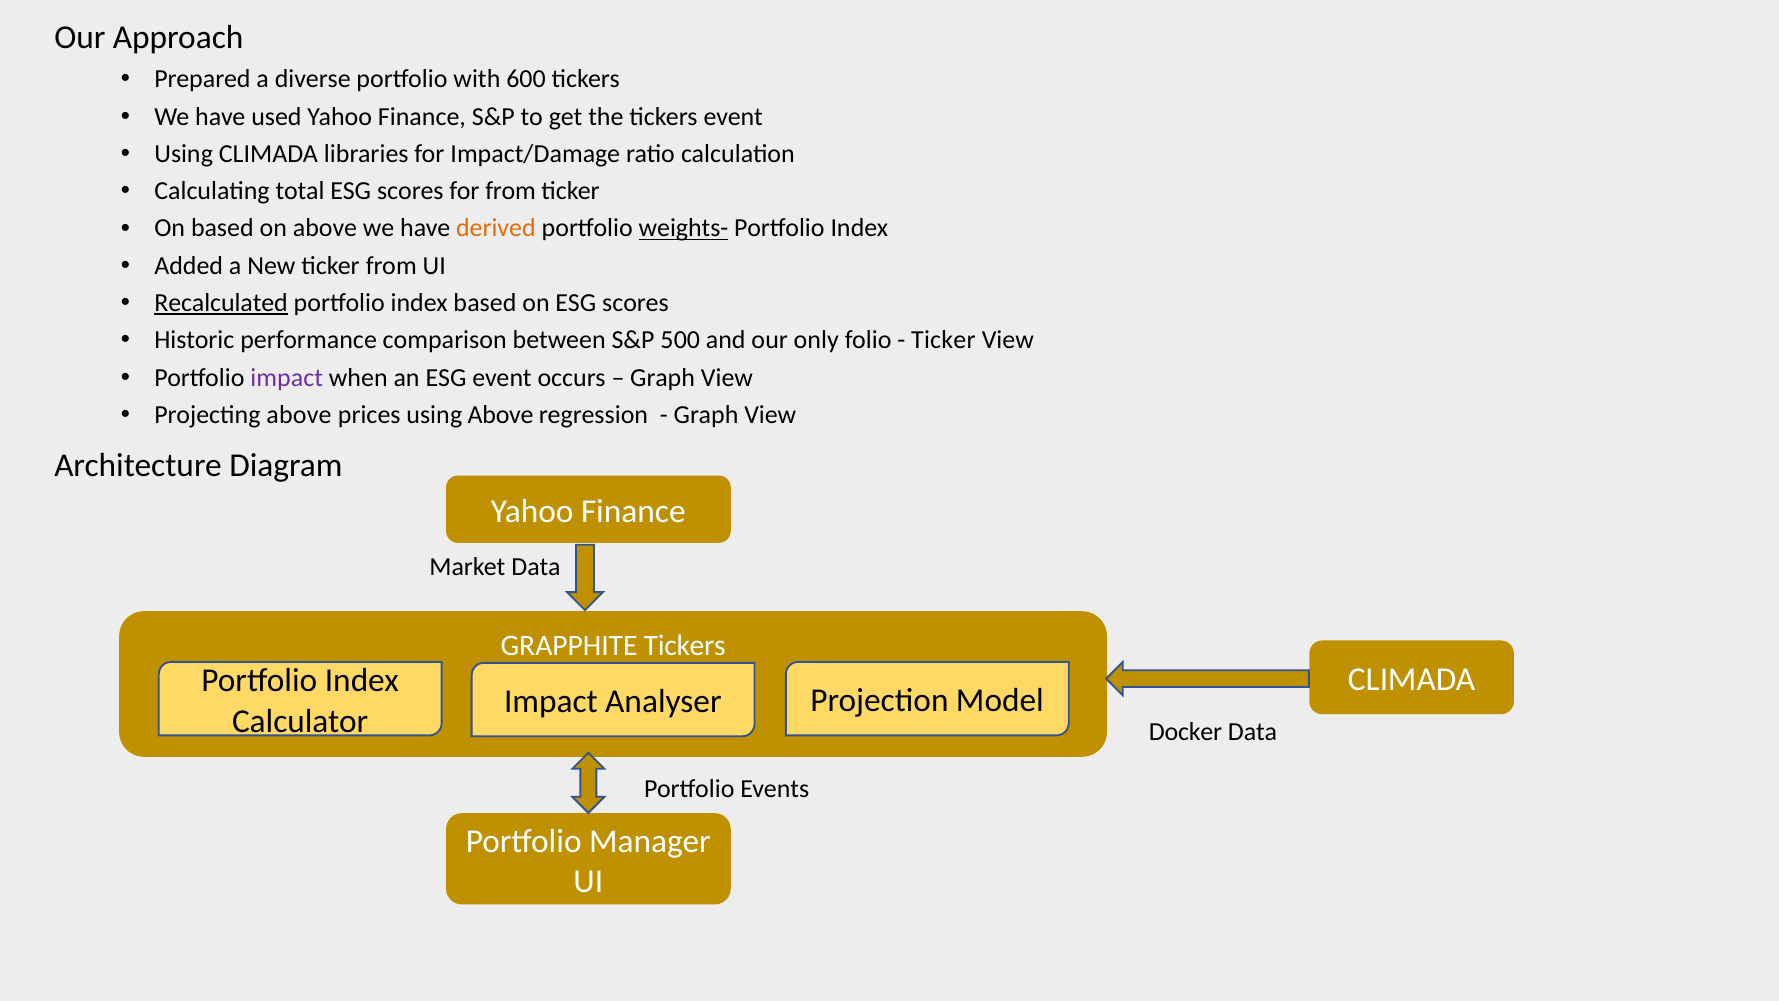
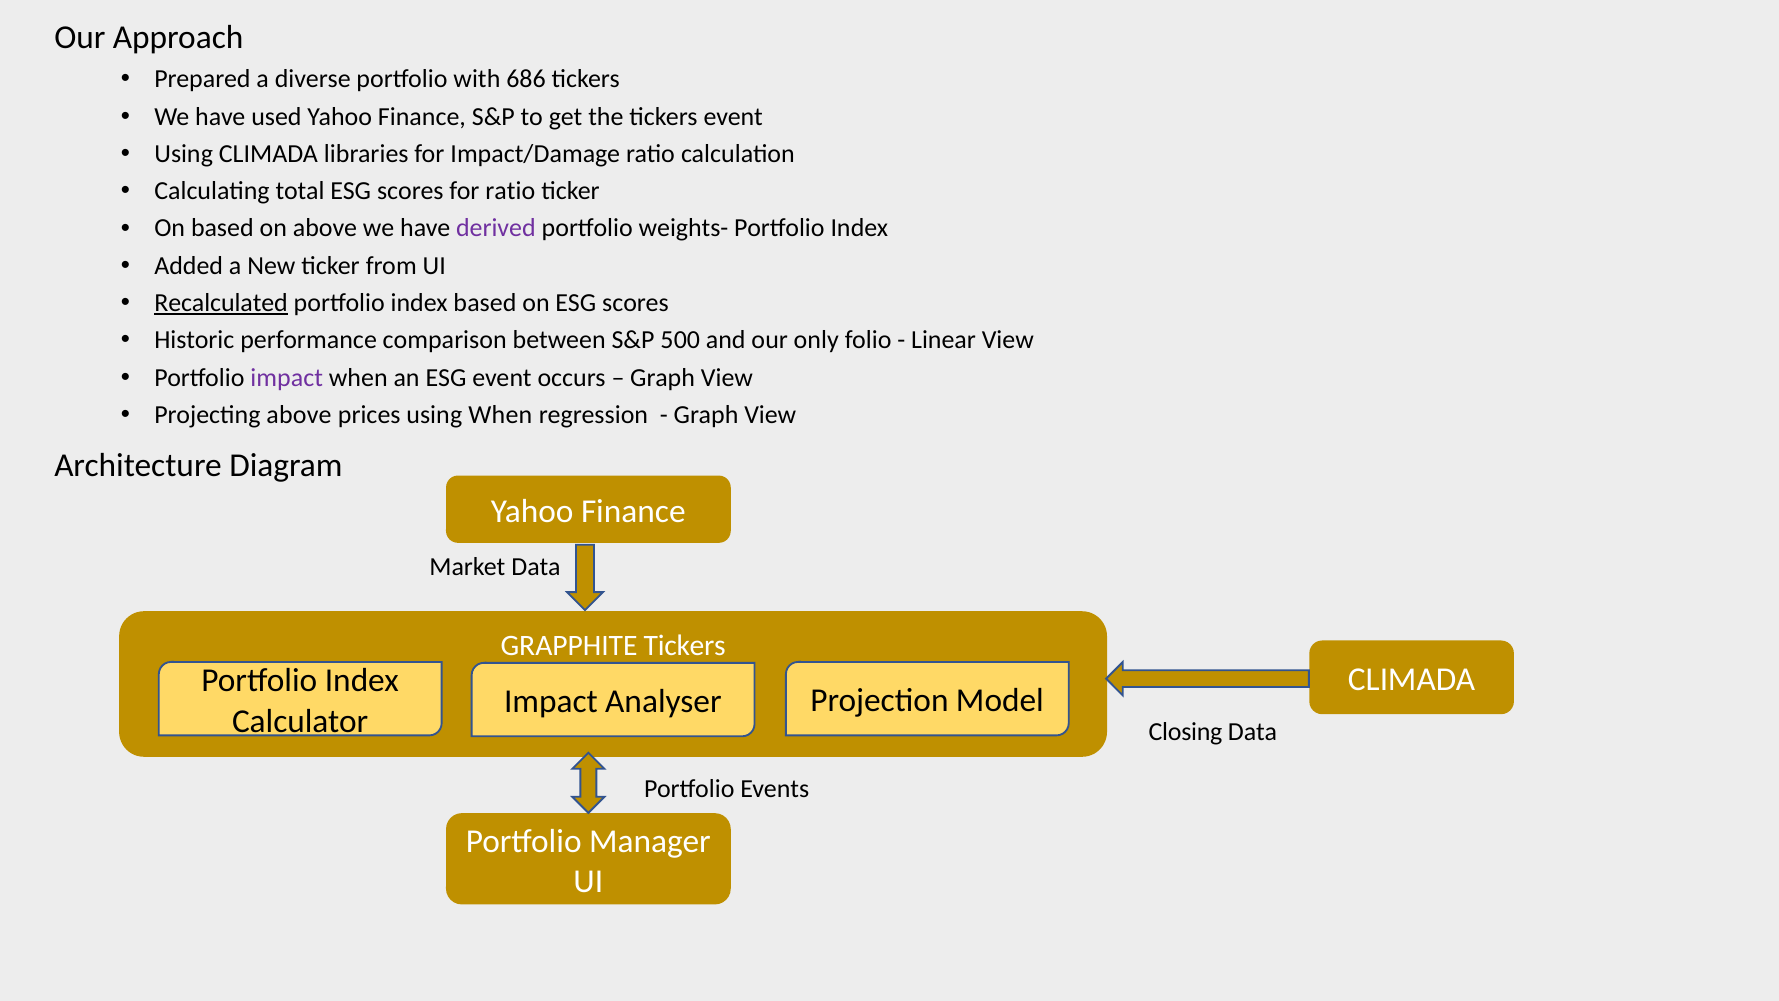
600: 600 -> 686
for from: from -> ratio
derived colour: orange -> purple
weights- underline: present -> none
Ticker at (943, 340): Ticker -> Linear
using Above: Above -> When
Docker: Docker -> Closing
